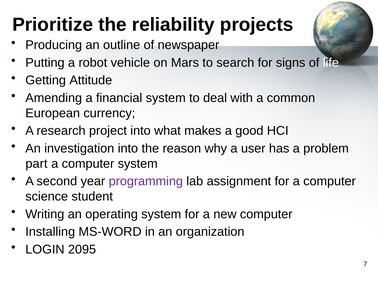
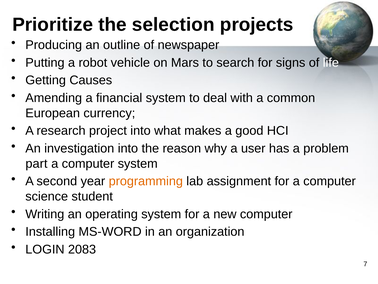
reliability: reliability -> selection
Attitude: Attitude -> Causes
programming colour: purple -> orange
2095: 2095 -> 2083
